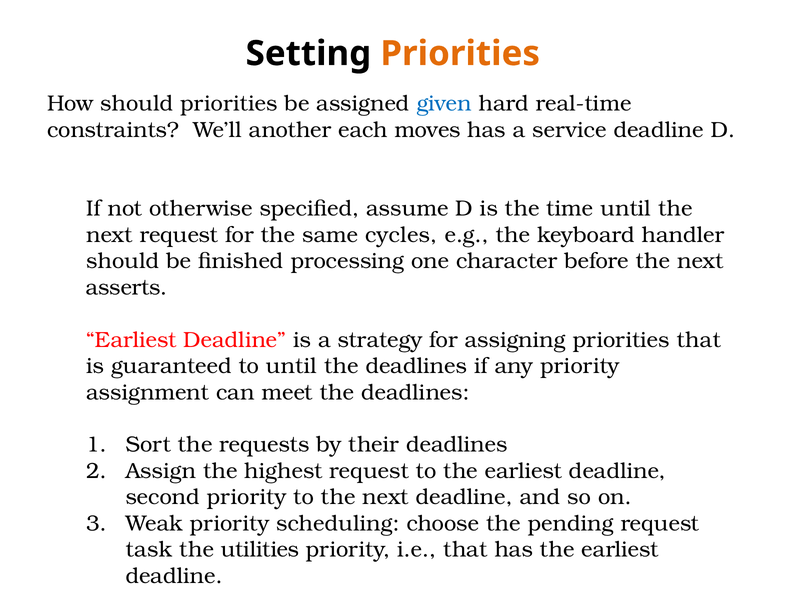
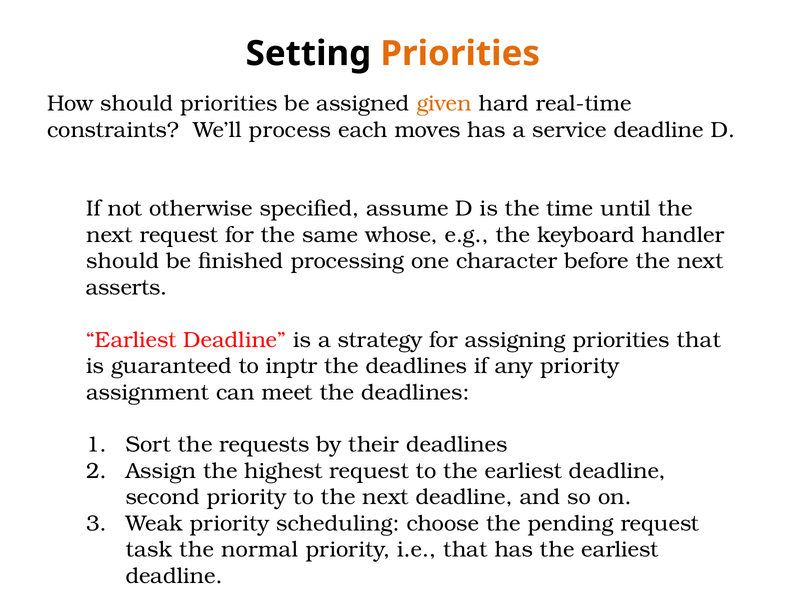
given colour: blue -> orange
another: another -> process
cycles: cycles -> whose
to until: until -> inptr
utilities: utilities -> normal
